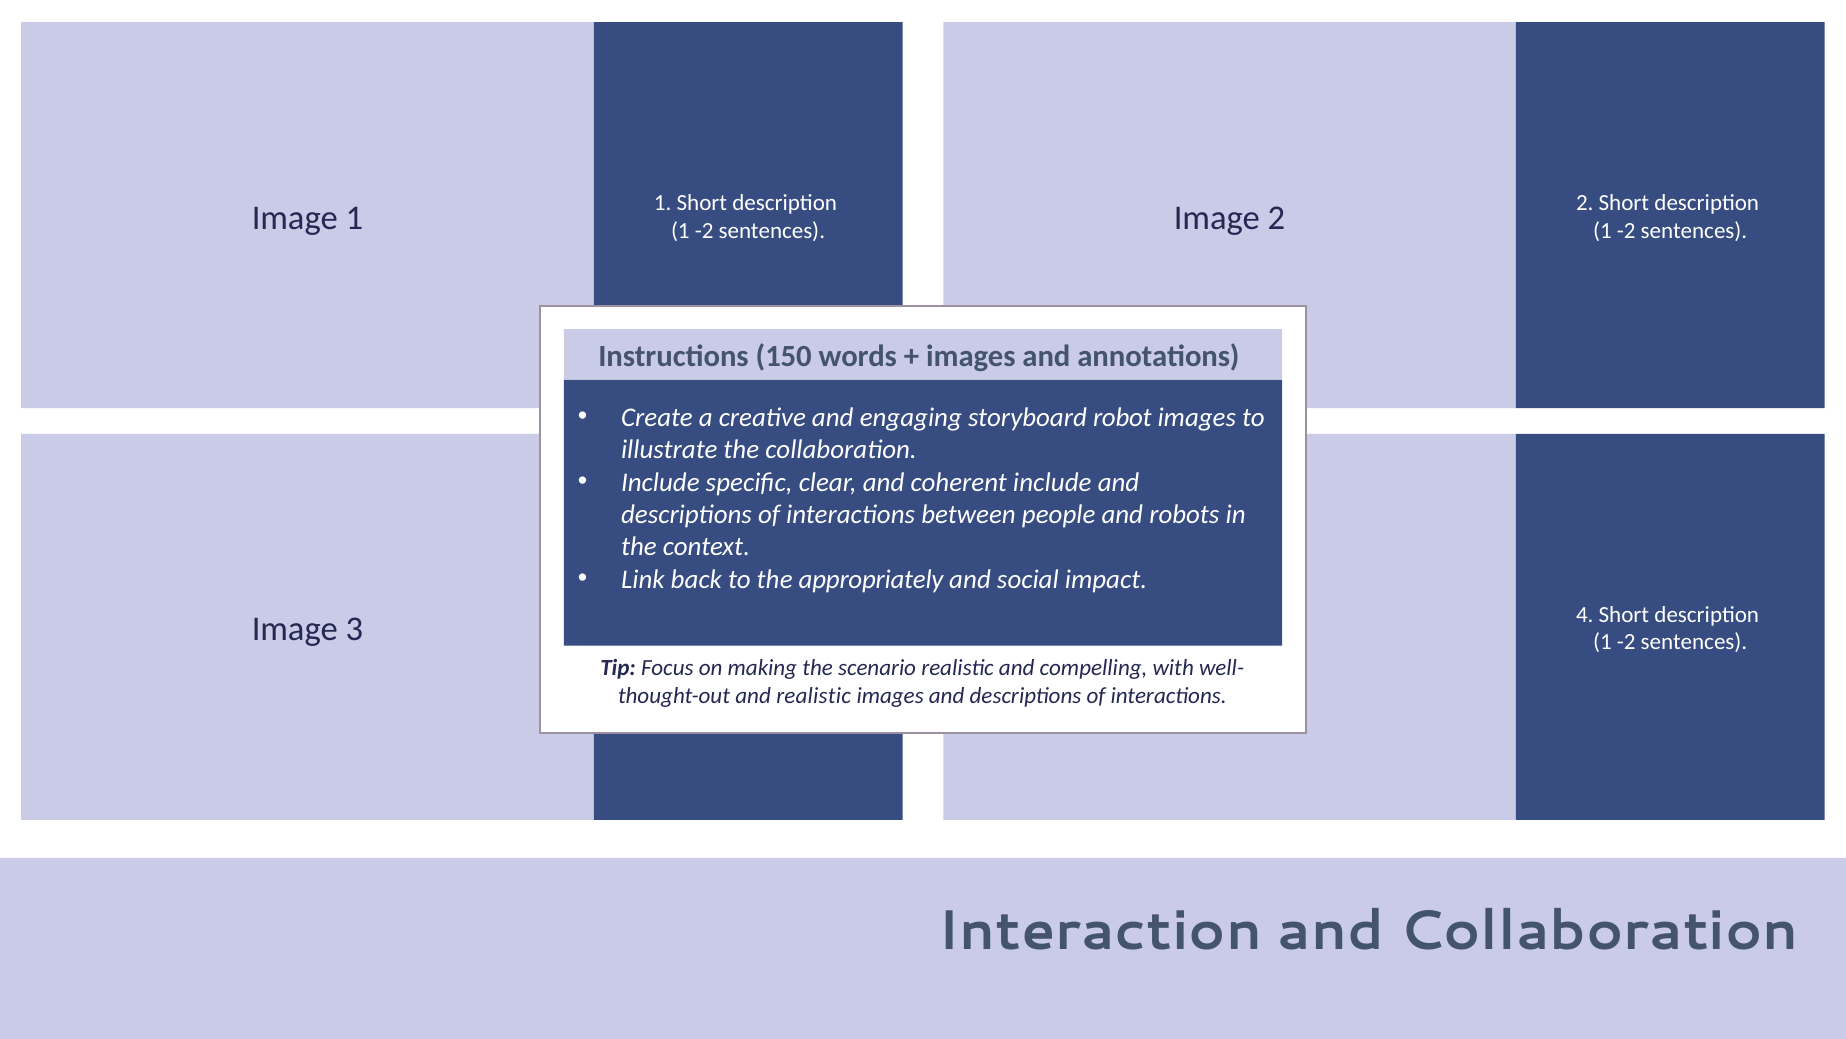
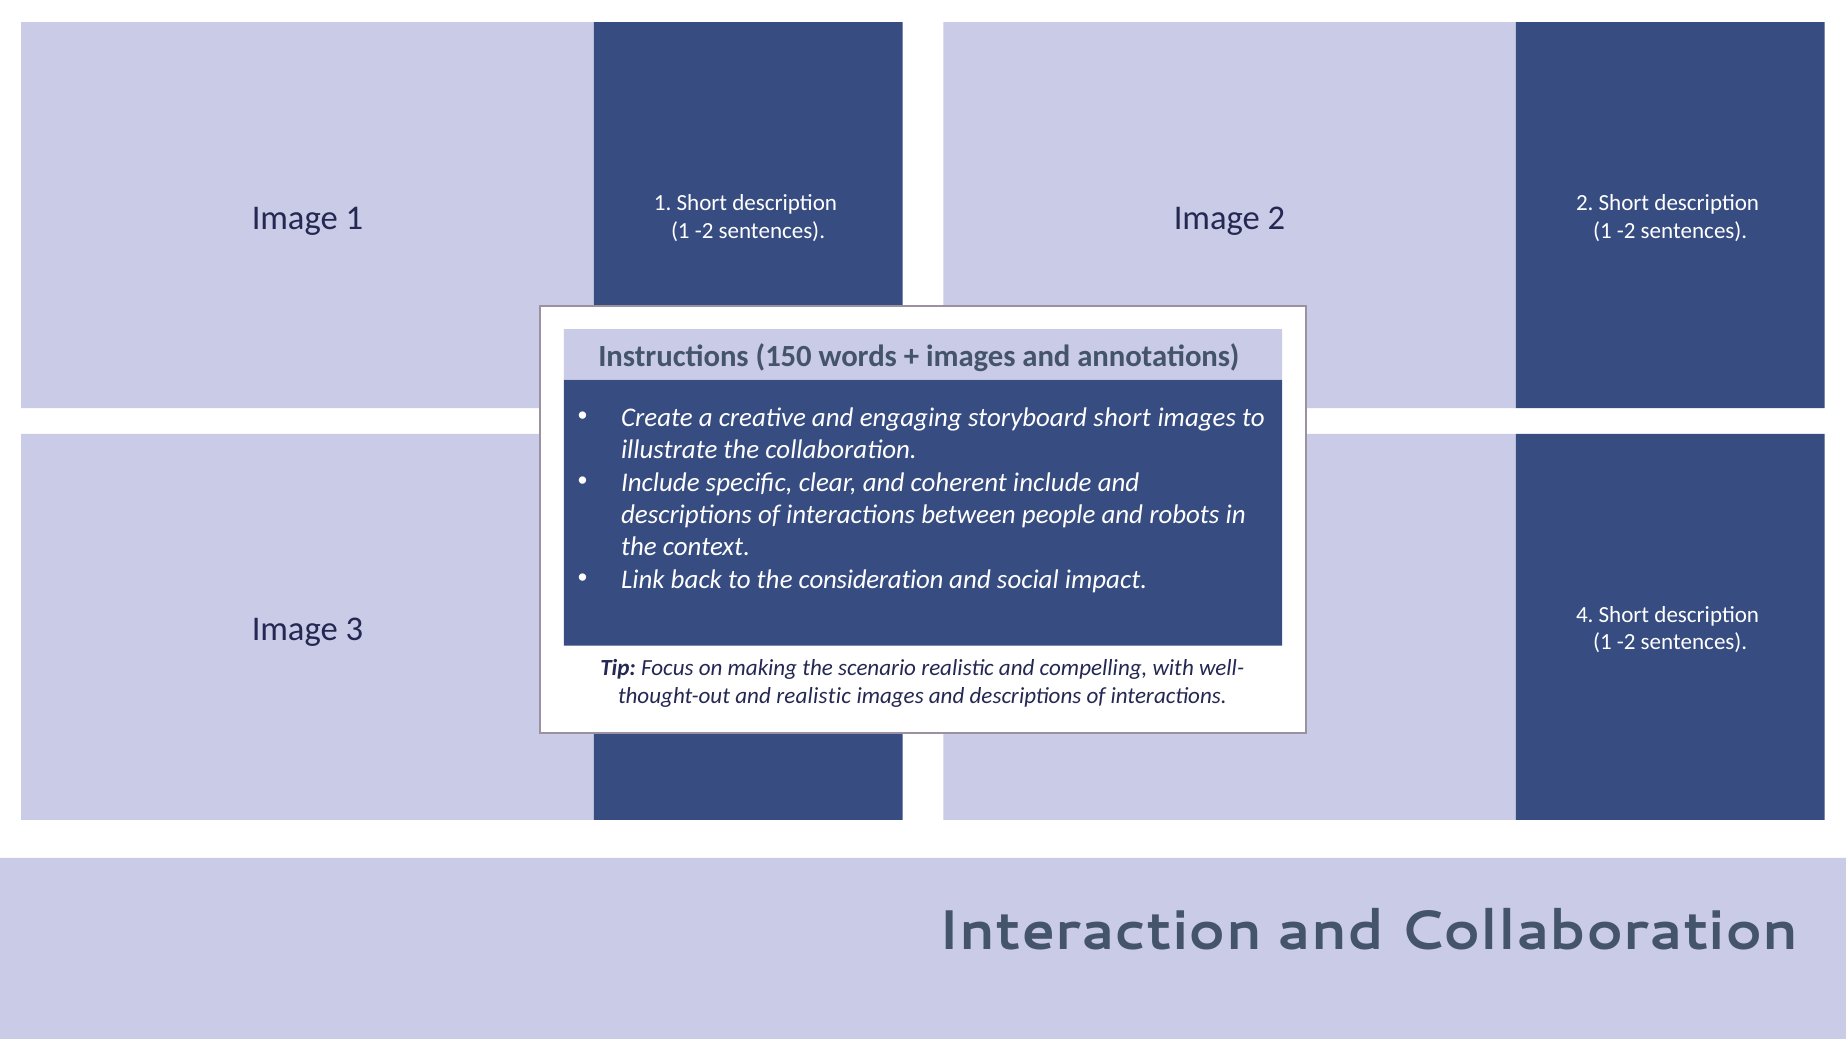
storyboard robot: robot -> short
appropriately: appropriately -> consideration
